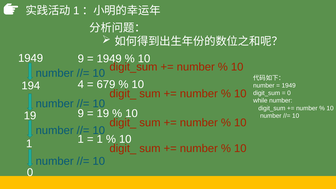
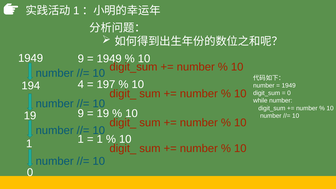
679: 679 -> 197
